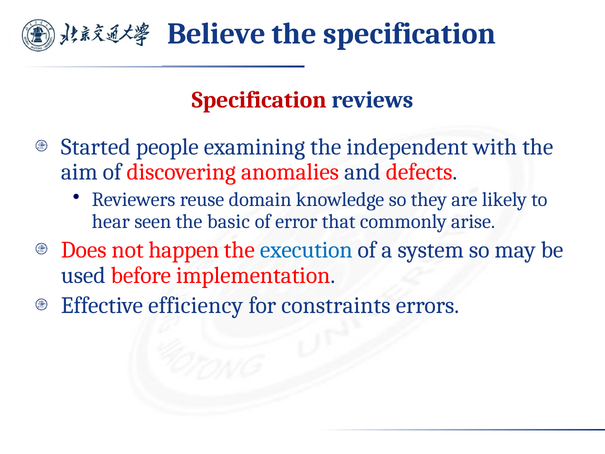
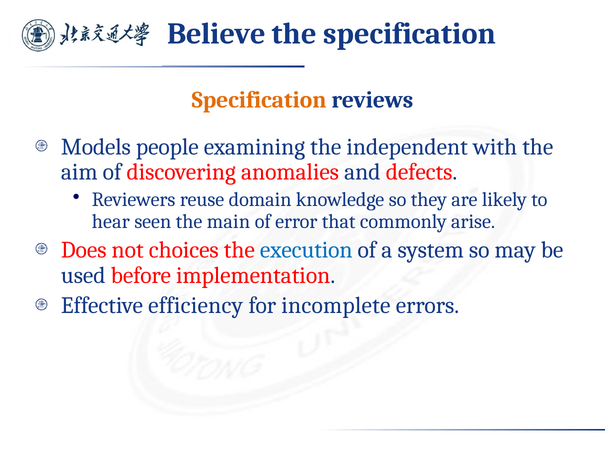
Specification at (259, 100) colour: red -> orange
Started: Started -> Models
basic: basic -> main
happen: happen -> choices
constraints: constraints -> incomplete
